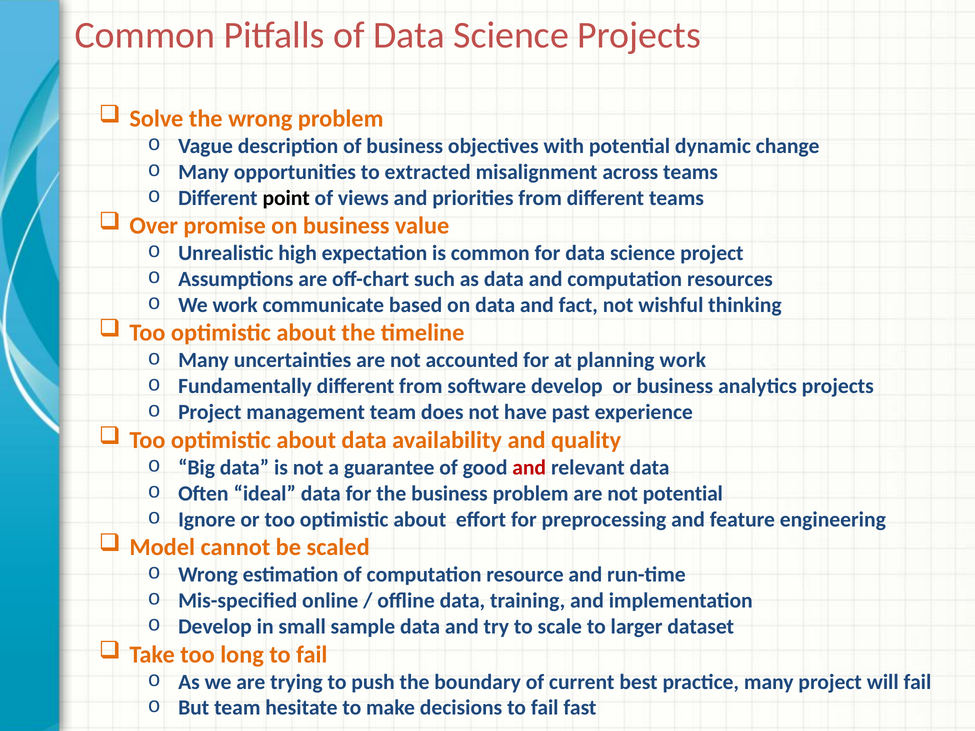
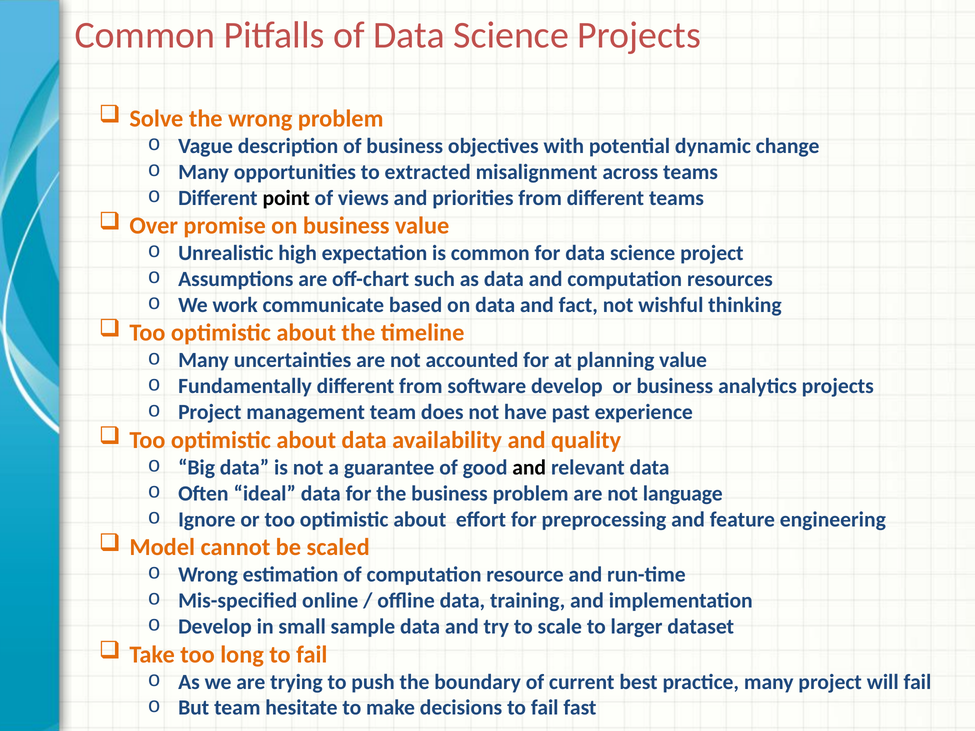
planning work: work -> value
and at (529, 468) colour: red -> black
not potential: potential -> language
